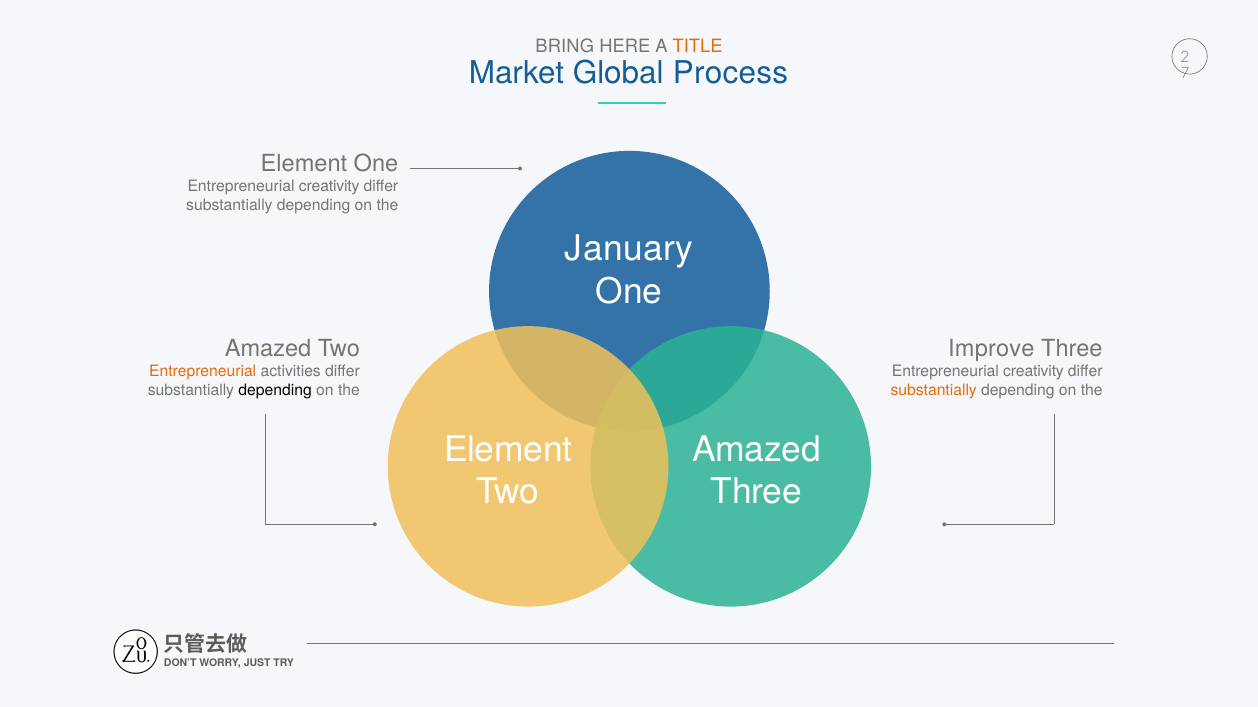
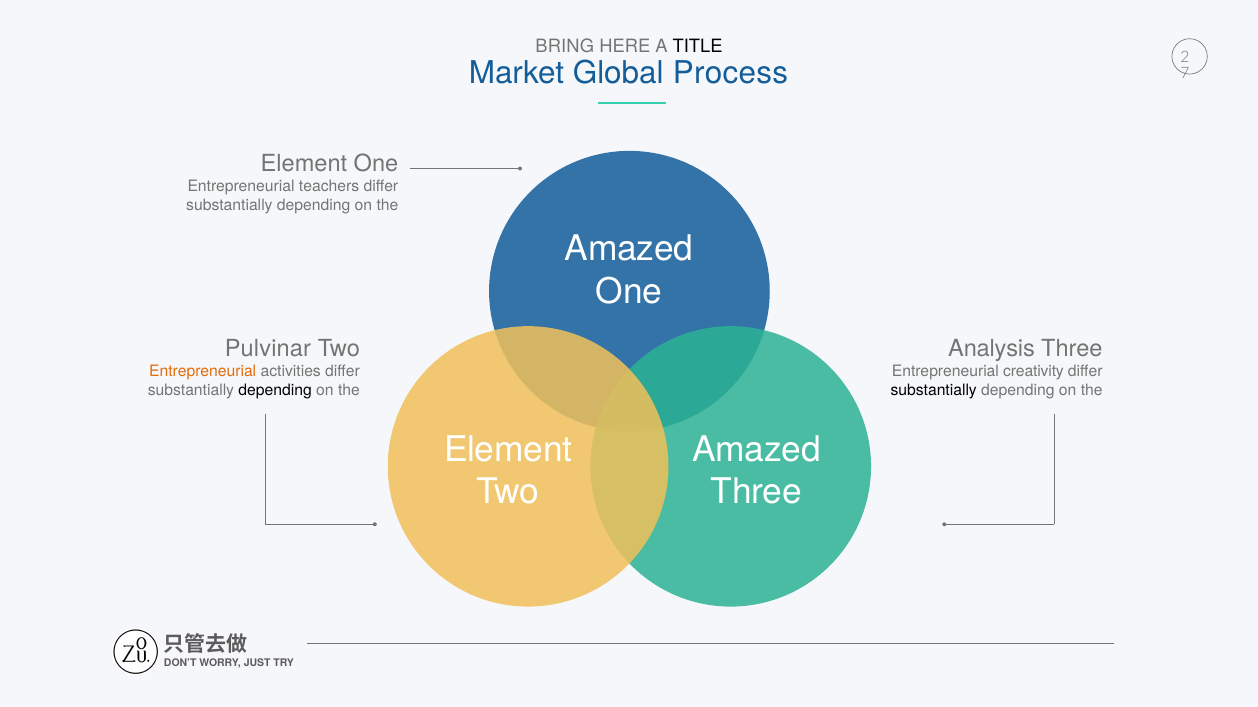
TITLE colour: orange -> black
creativity at (329, 187): creativity -> teachers
January at (629, 249): January -> Amazed
Amazed at (268, 349): Amazed -> Pulvinar
Improve: Improve -> Analysis
substantially at (934, 390) colour: orange -> black
